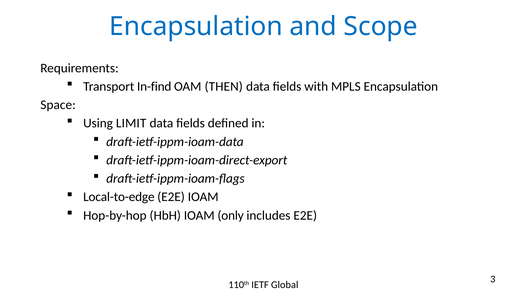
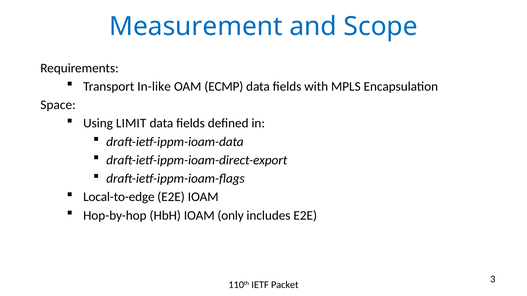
Encapsulation at (196, 27): Encapsulation -> Measurement
In-find: In-find -> In-like
THEN: THEN -> ECMP
Global: Global -> Packet
